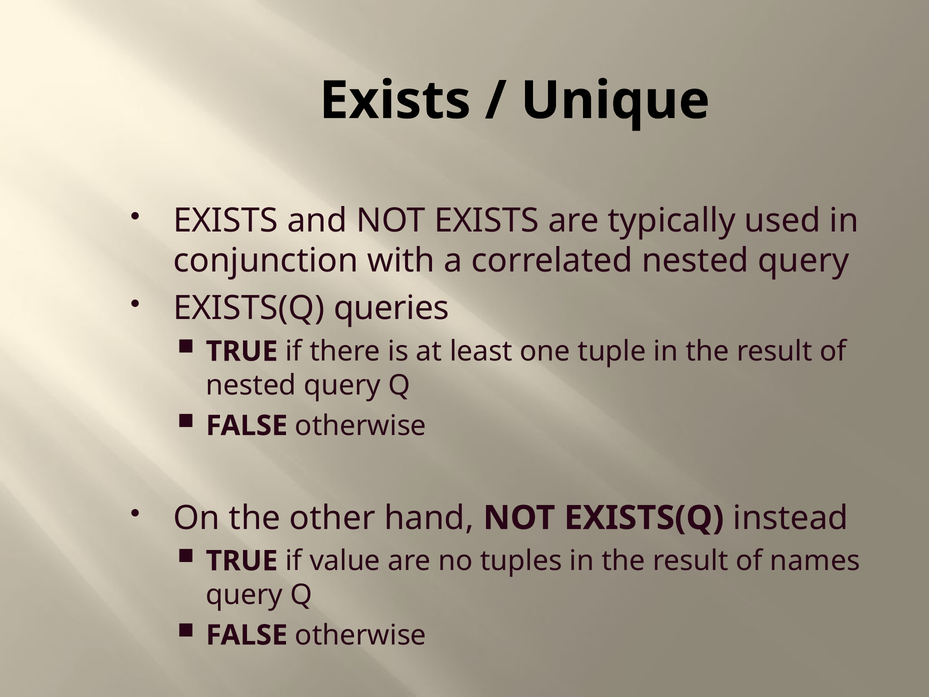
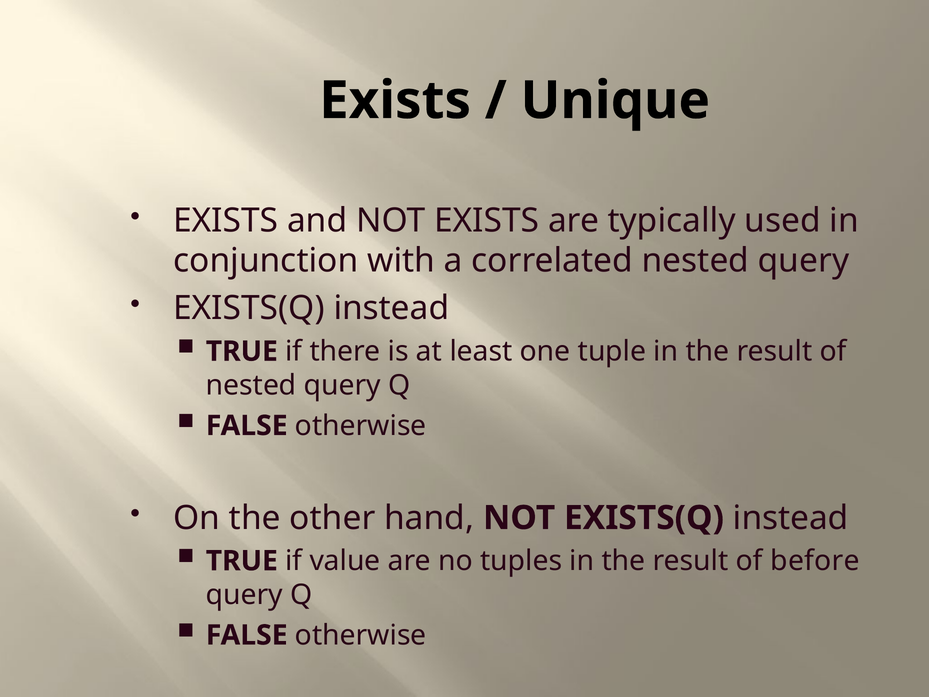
queries at (391, 308): queries -> instead
names: names -> before
